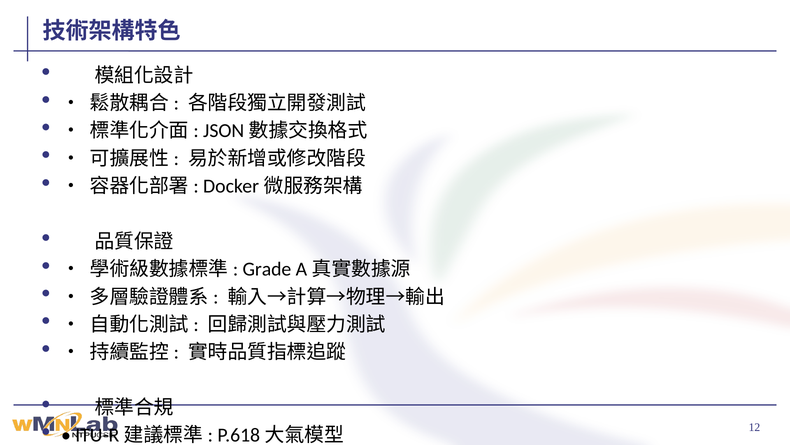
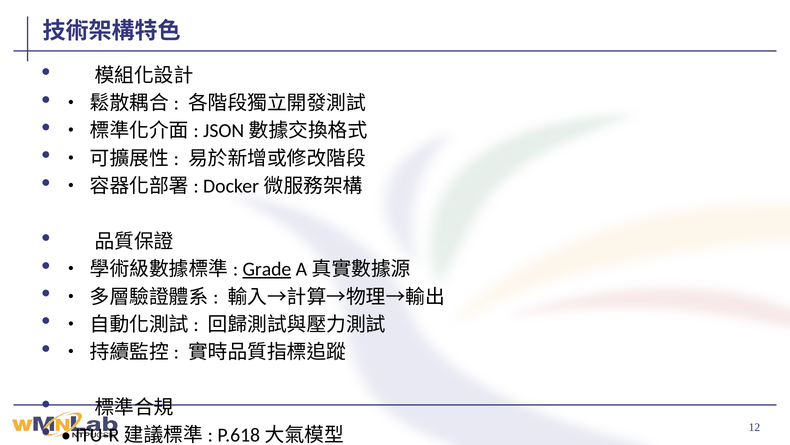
Grade underline: none -> present
